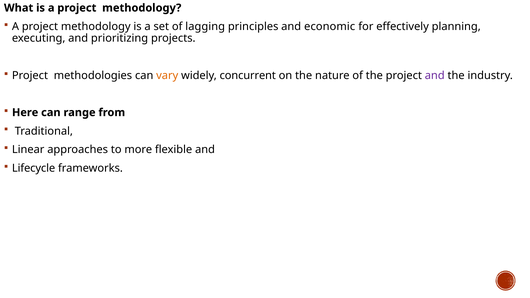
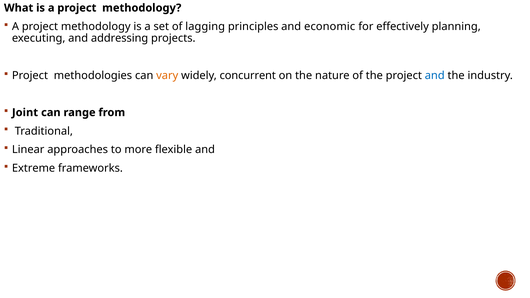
prioritizing: prioritizing -> addressing
and at (435, 75) colour: purple -> blue
Here: Here -> Joint
Lifecycle: Lifecycle -> Extreme
